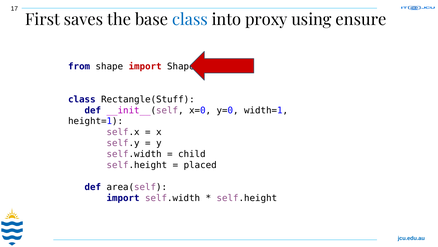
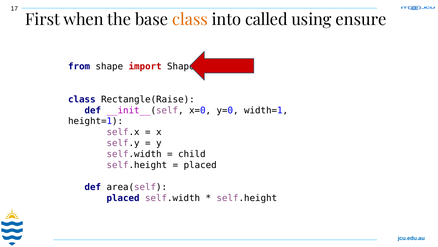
saves: saves -> when
class at (190, 20) colour: blue -> orange
proxy: proxy -> called
Rectangle(Stuff: Rectangle(Stuff -> Rectangle(Raise
import at (123, 198): import -> placed
